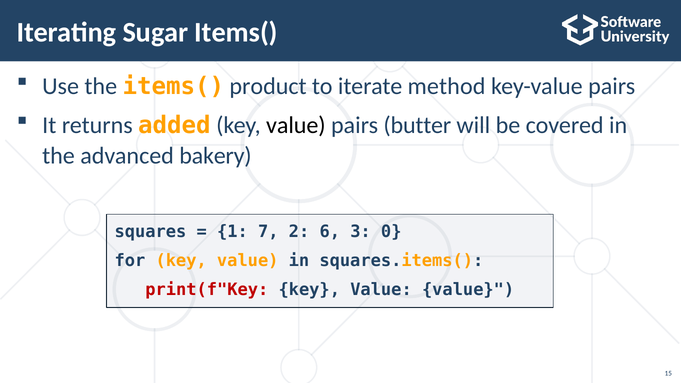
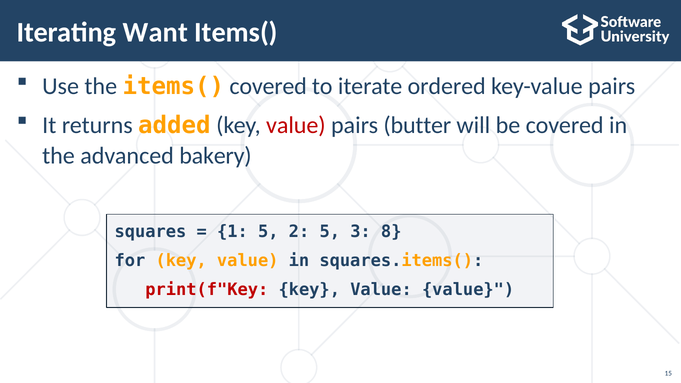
Sugar: Sugar -> Want
items( product: product -> covered
method: method -> ordered
value at (296, 125) colour: black -> red
1 7: 7 -> 5
2 6: 6 -> 5
0: 0 -> 8
